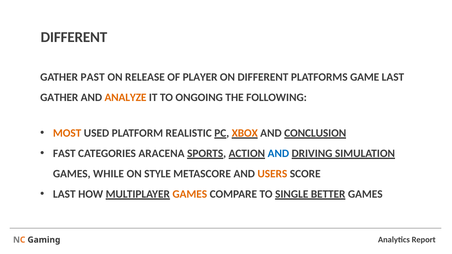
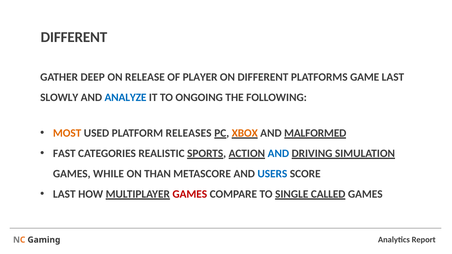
PAST: PAST -> DEEP
GATHER at (59, 97): GATHER -> SLOWLY
ANALYZE colour: orange -> blue
REALISTIC: REALISTIC -> RELEASES
CONCLUSION: CONCLUSION -> MALFORMED
ARACENA: ARACENA -> REALISTIC
STYLE: STYLE -> THAN
USERS colour: orange -> blue
GAMES at (190, 194) colour: orange -> red
BETTER: BETTER -> CALLED
